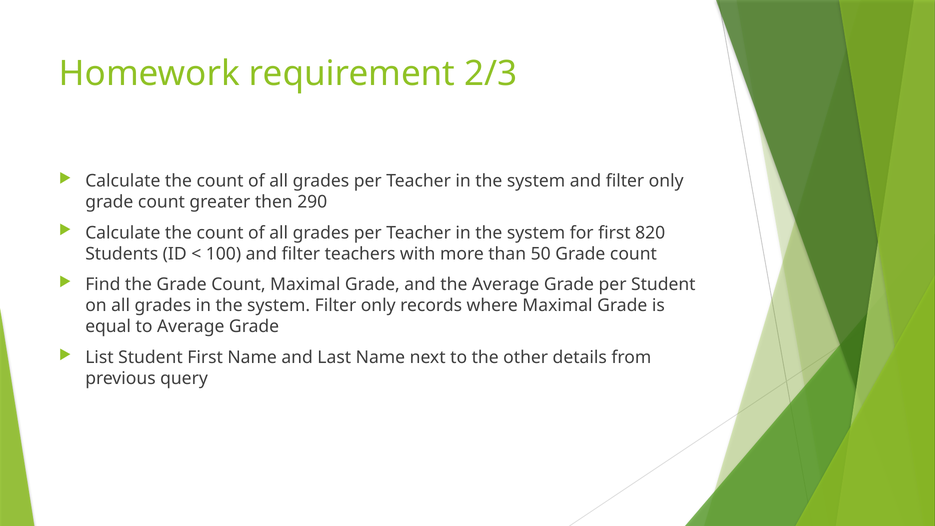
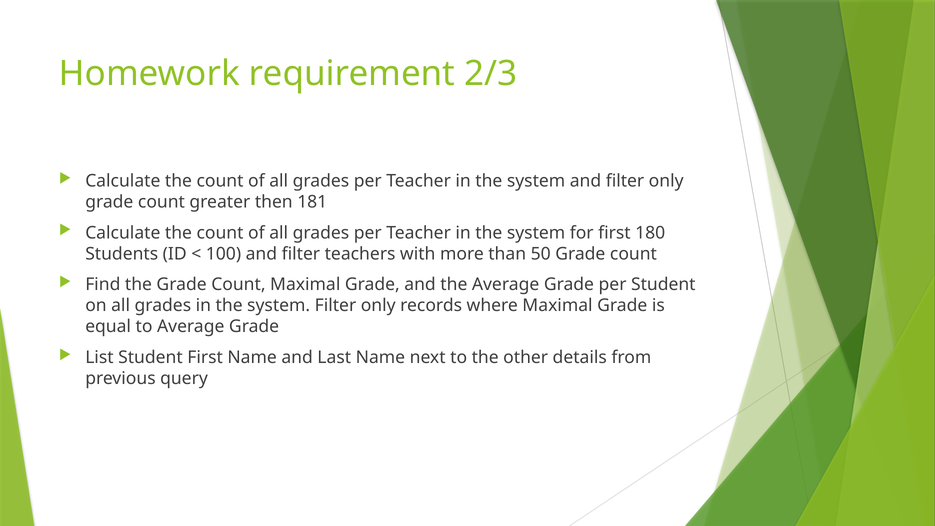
290: 290 -> 181
820: 820 -> 180
